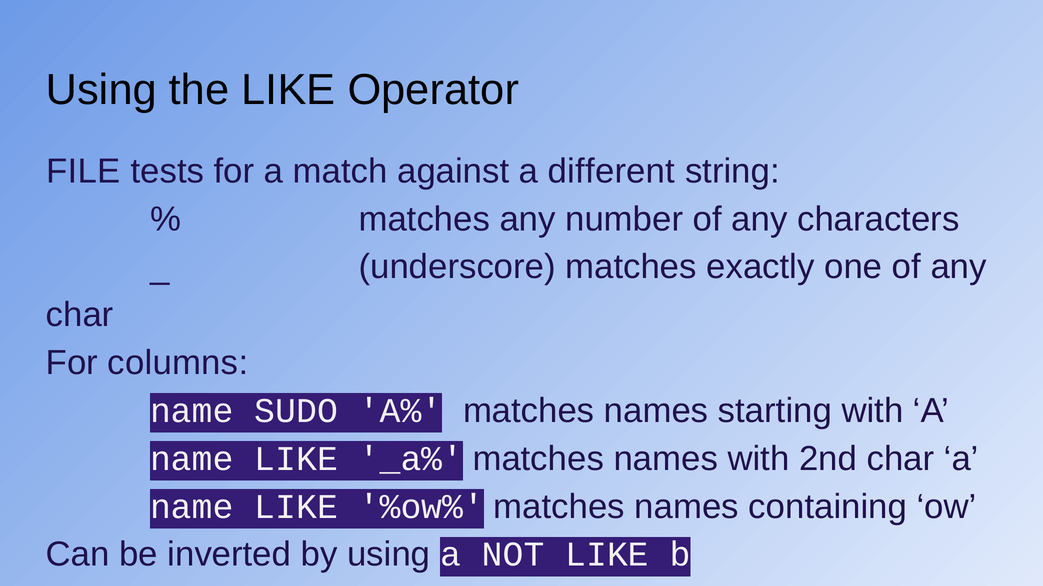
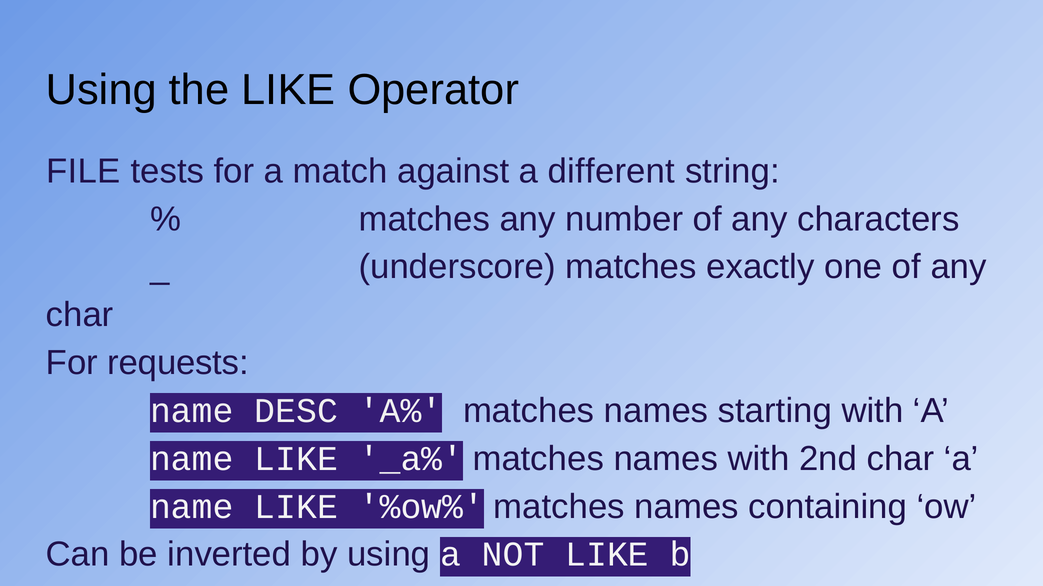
columns: columns -> requests
SUDO: SUDO -> DESC
